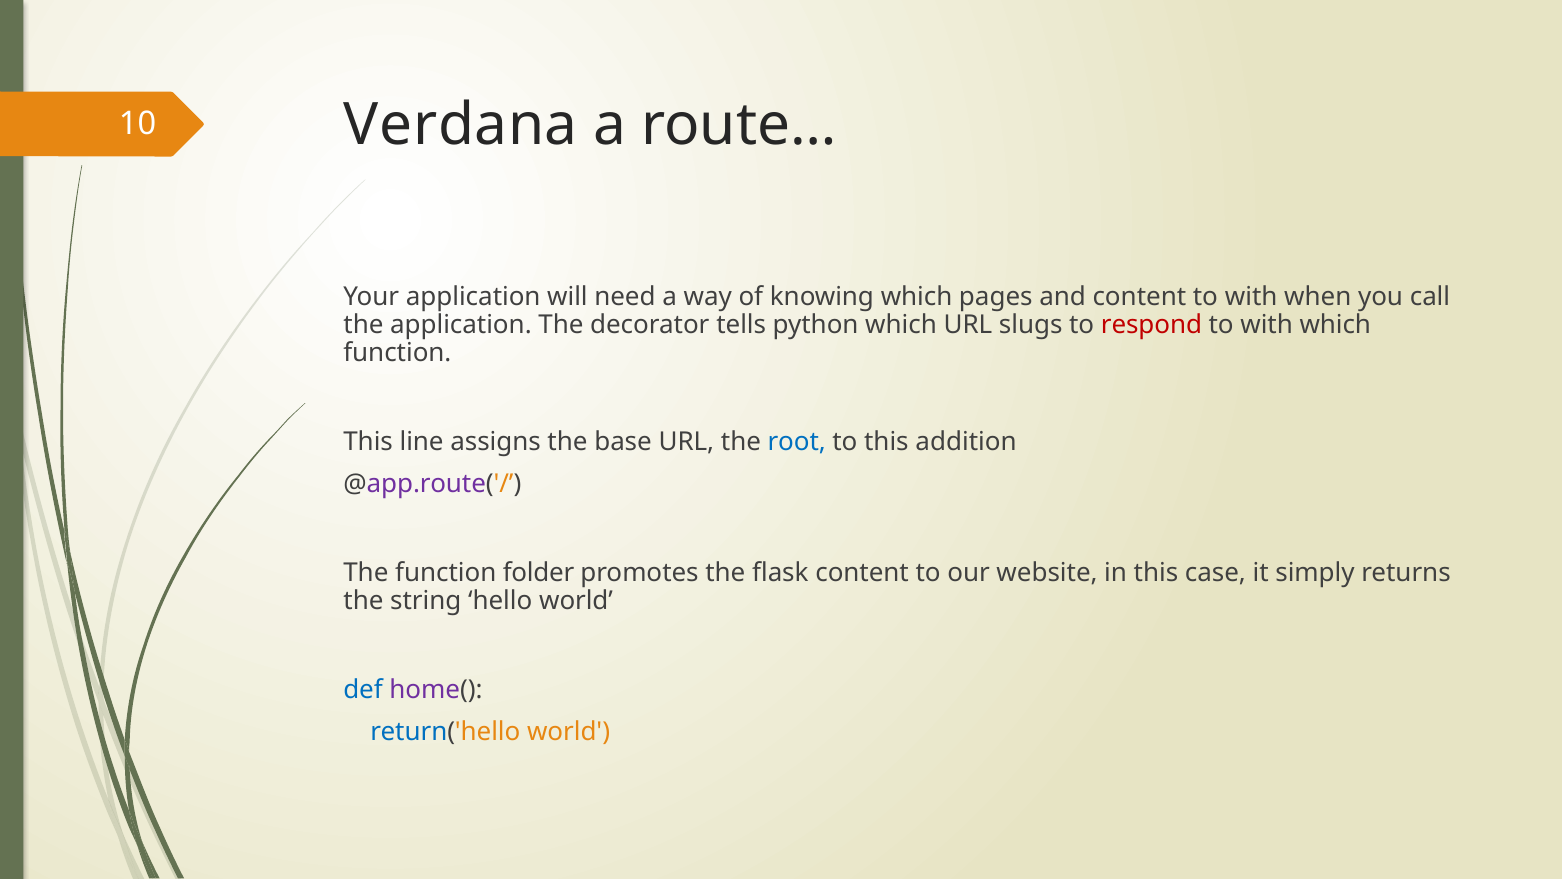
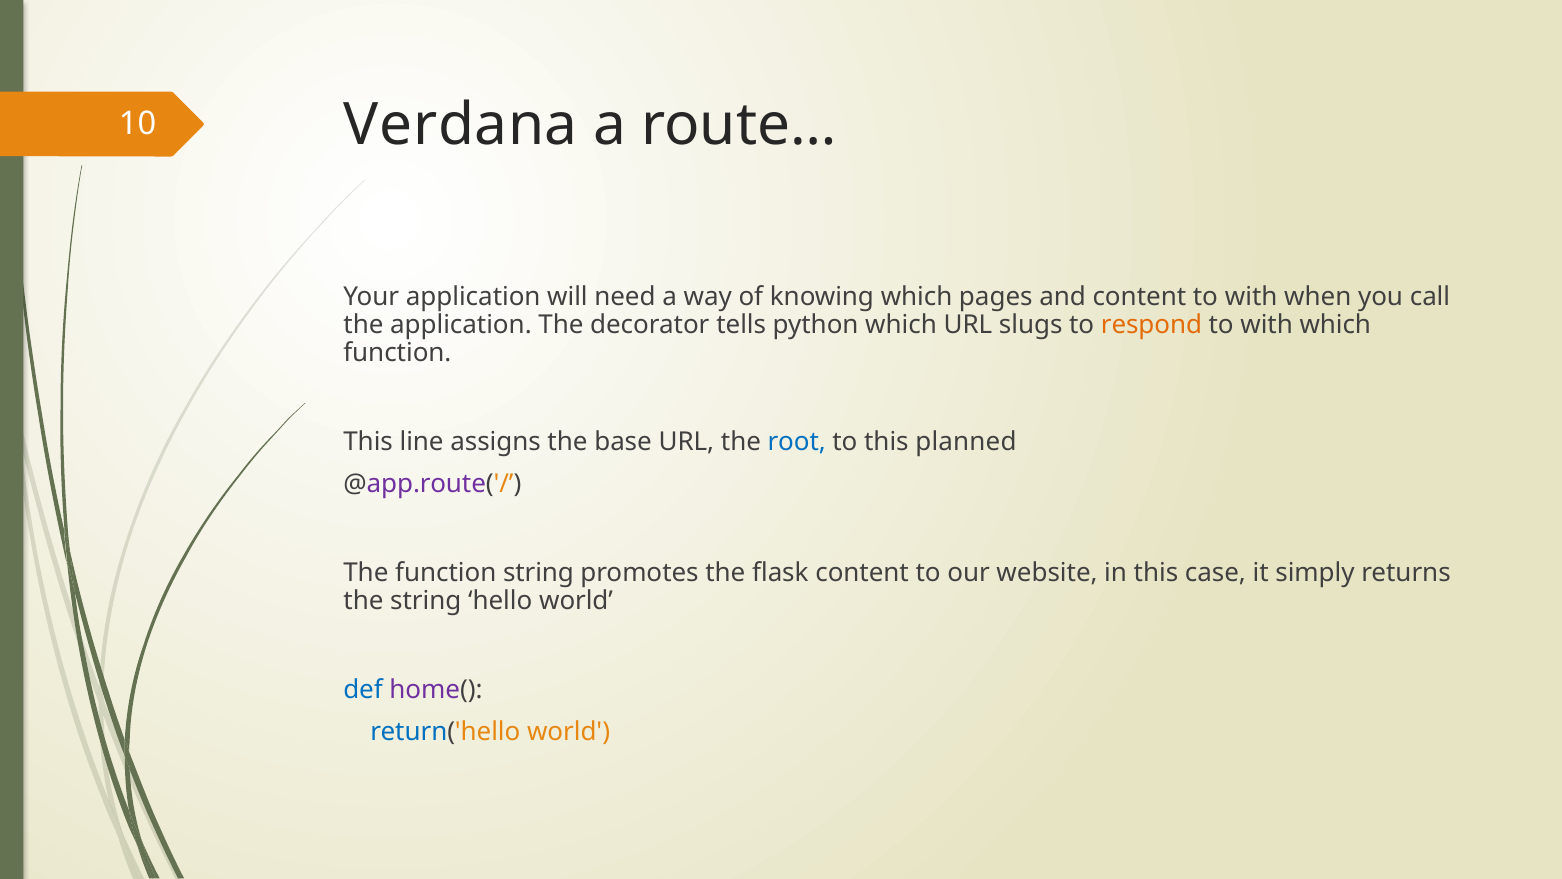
respond colour: red -> orange
addition: addition -> planned
function folder: folder -> string
